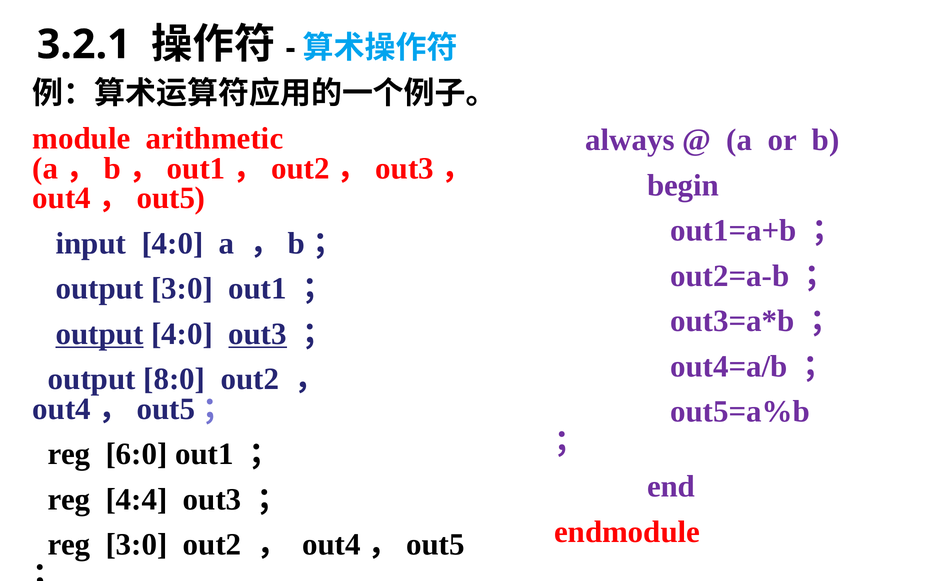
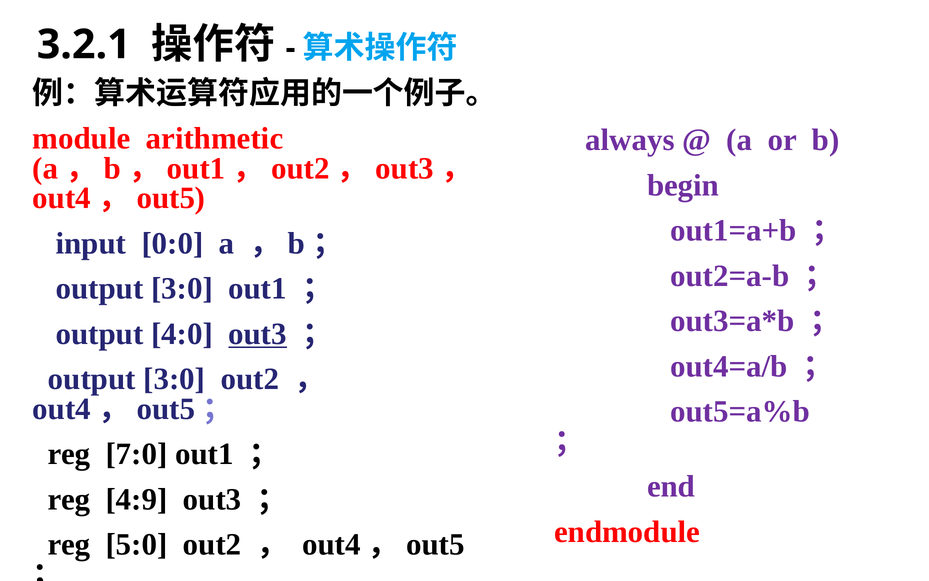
input 4:0: 4:0 -> 0:0
output at (99, 334) underline: present -> none
8:0 at (174, 379): 8:0 -> 3:0
6:0: 6:0 -> 7:0
4:4: 4:4 -> 4:9
reg 3:0: 3:0 -> 5:0
